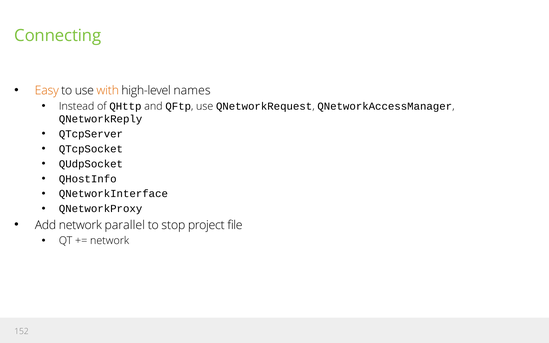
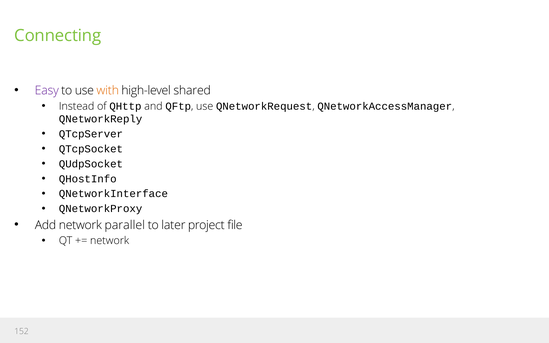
Easy colour: orange -> purple
names: names -> shared
stop: stop -> later
